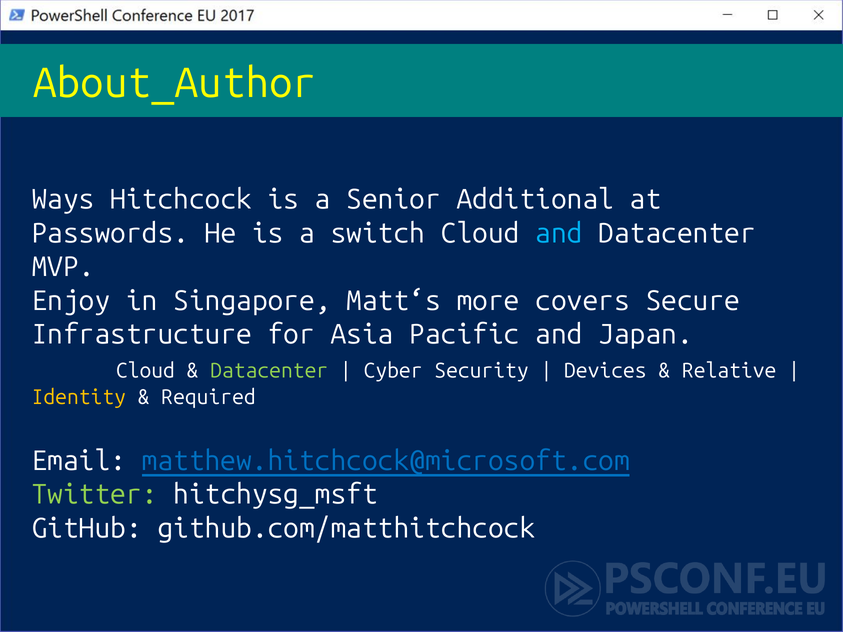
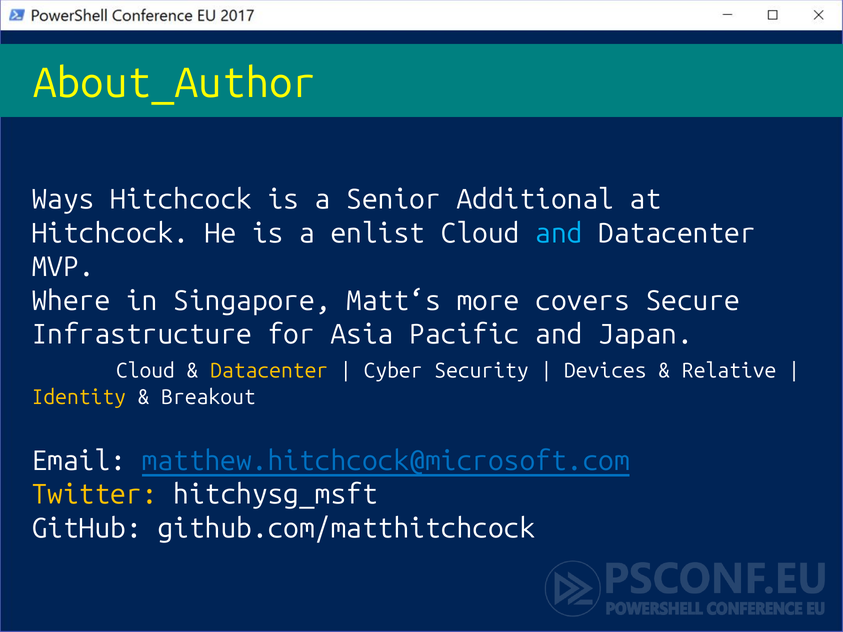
Passwords at (110, 234): Passwords -> Hitchcock
switch: switch -> enlist
Enjoy: Enjoy -> Where
Datacenter at (269, 371) colour: light green -> yellow
Required: Required -> Breakout
Twitter colour: light green -> yellow
